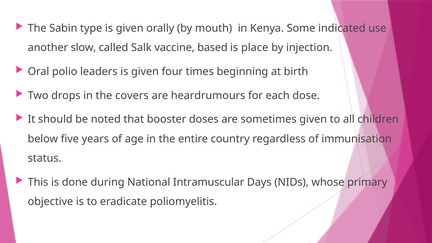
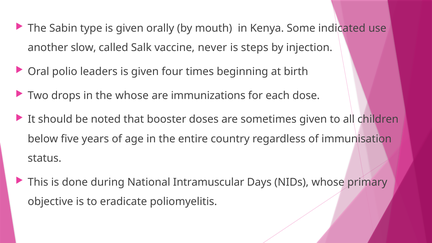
based: based -> never
place: place -> steps
the covers: covers -> whose
heardrumours: heardrumours -> immunizations
